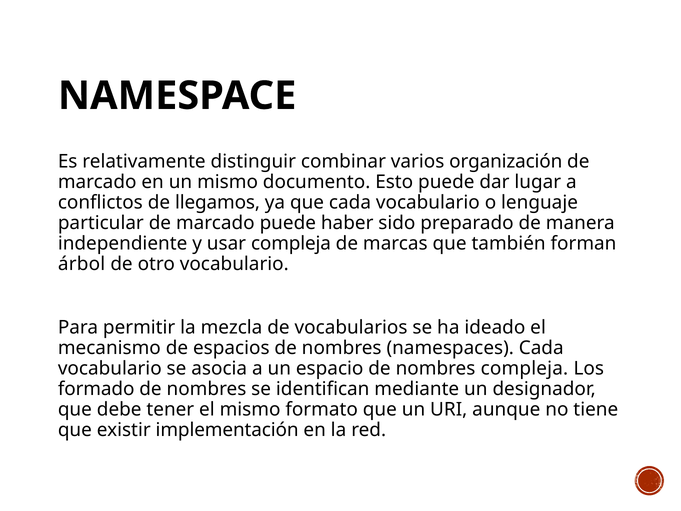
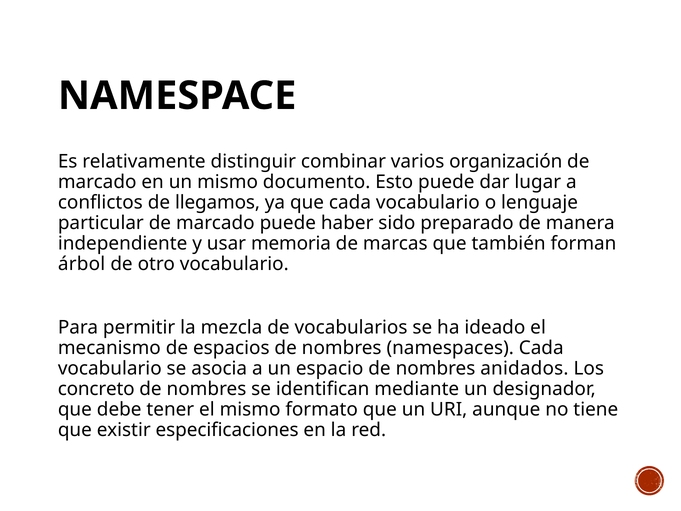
usar compleja: compleja -> memoria
nombres compleja: compleja -> anidados
formado: formado -> concreto
implementación: implementación -> especificaciones
